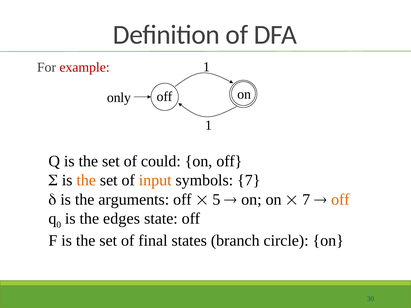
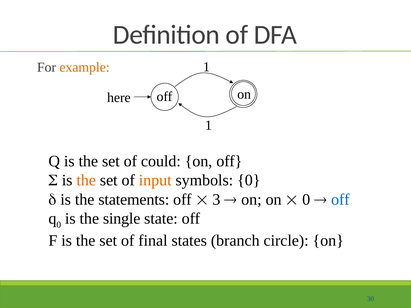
example colour: red -> orange
only: only -> here
symbols 7: 7 -> 0
arguments: arguments -> statements
5: 5 -> 3
7 at (306, 200): 7 -> 0
off at (340, 200) colour: orange -> blue
edges: edges -> single
